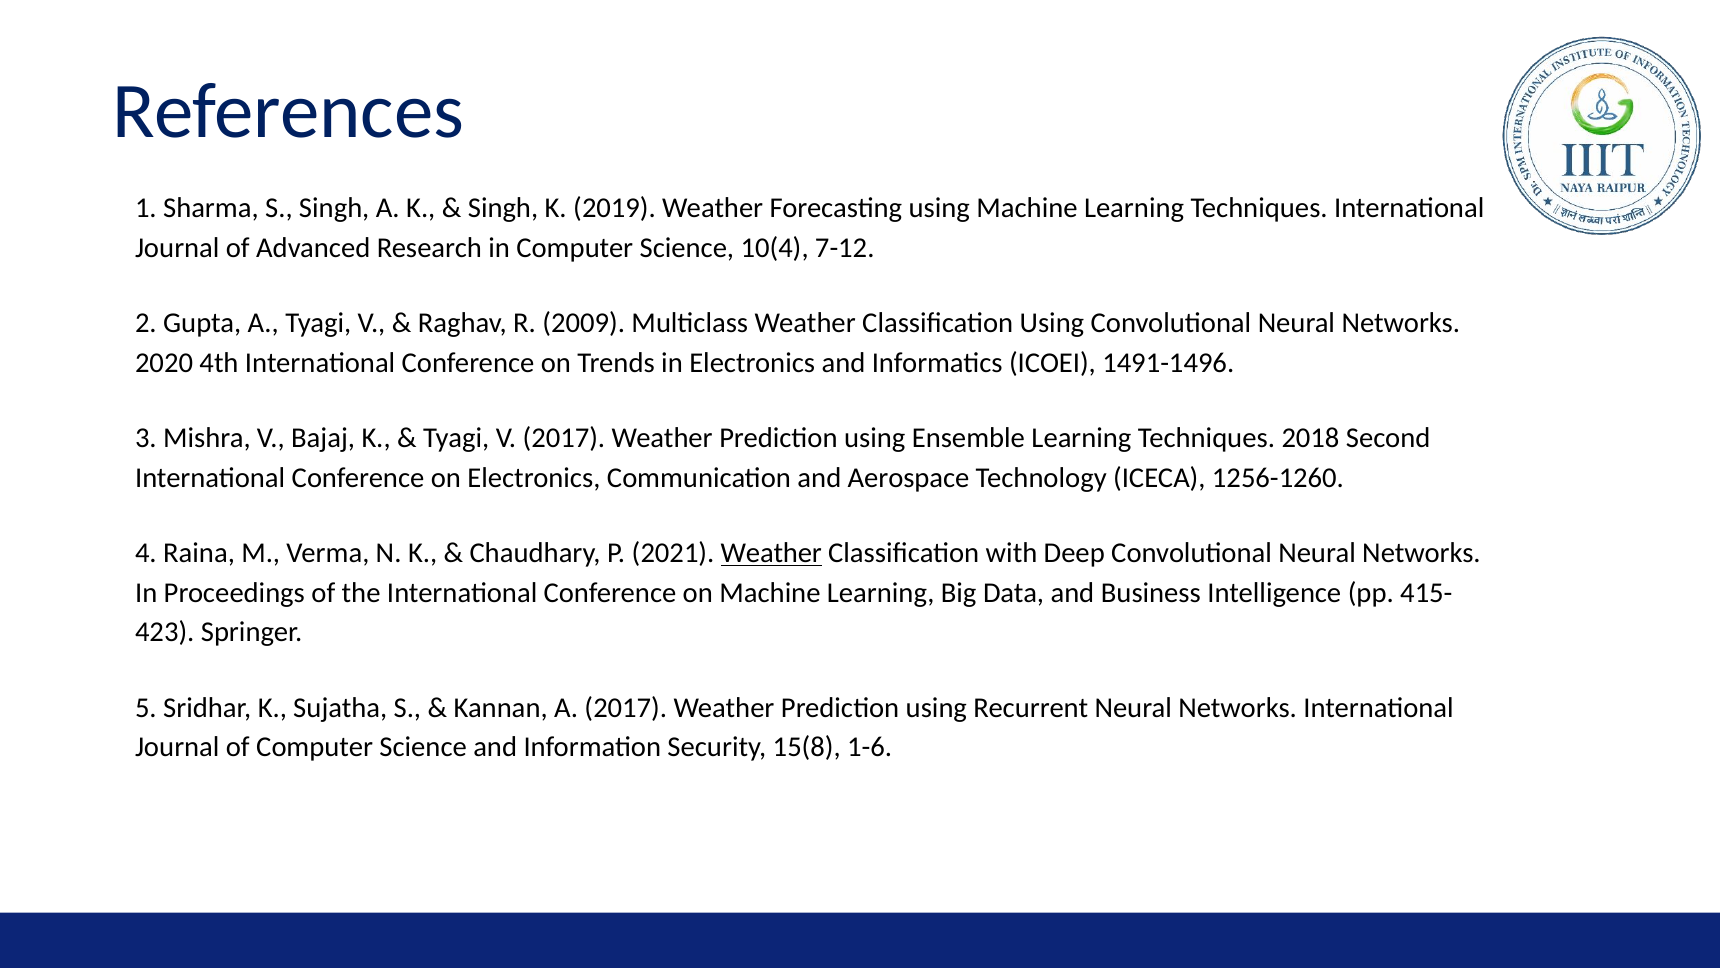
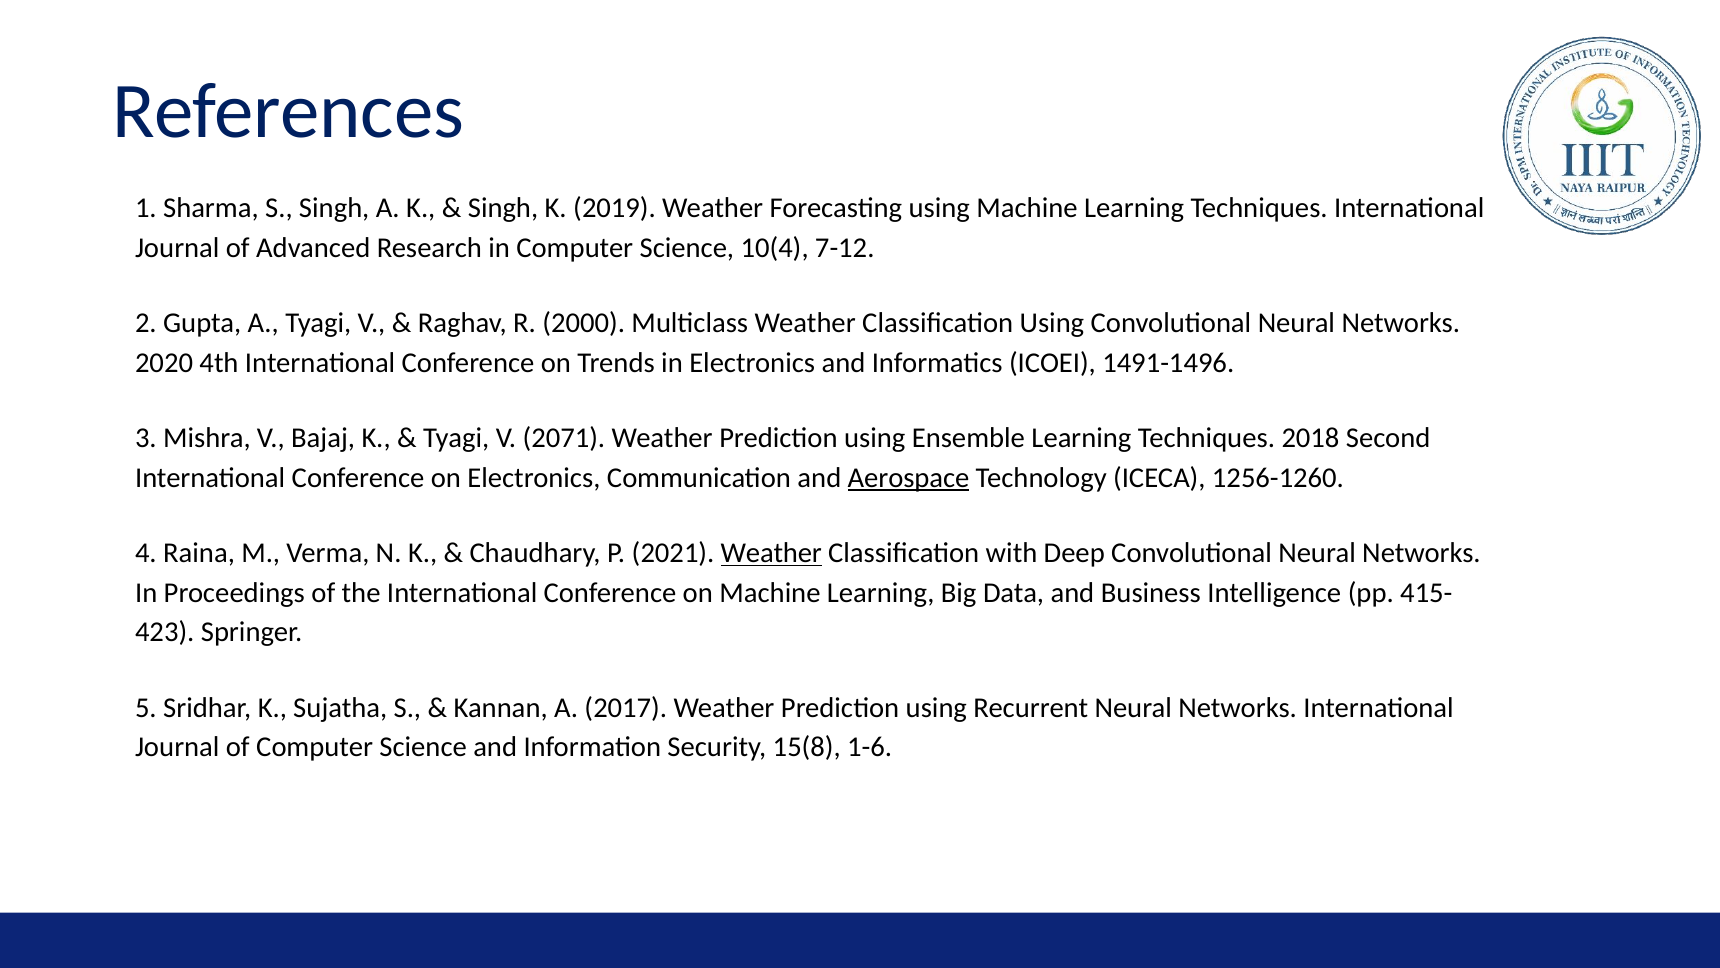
2009: 2009 -> 2000
V 2017: 2017 -> 2071
Aerospace underline: none -> present
